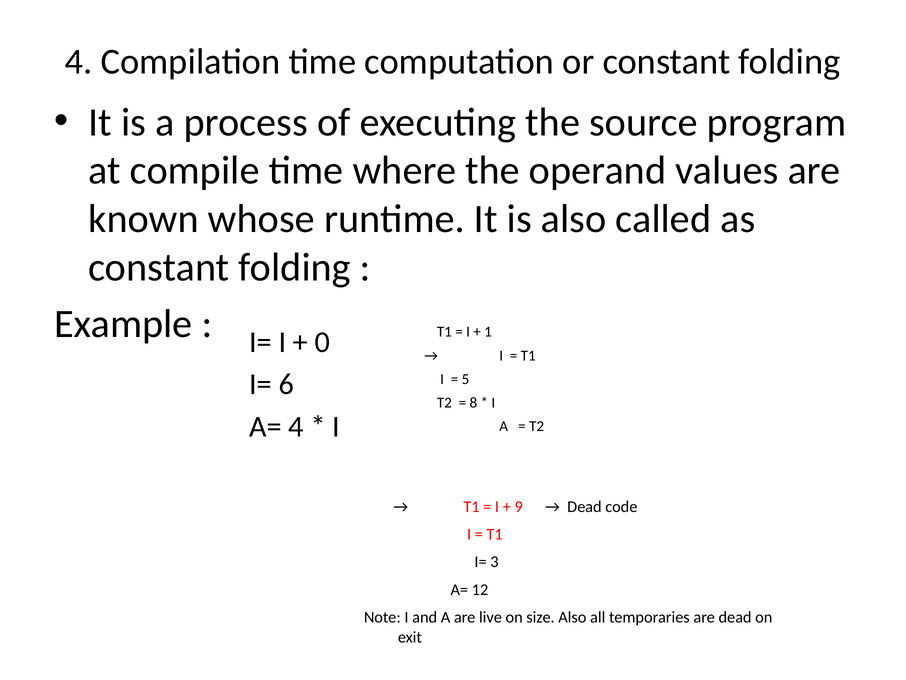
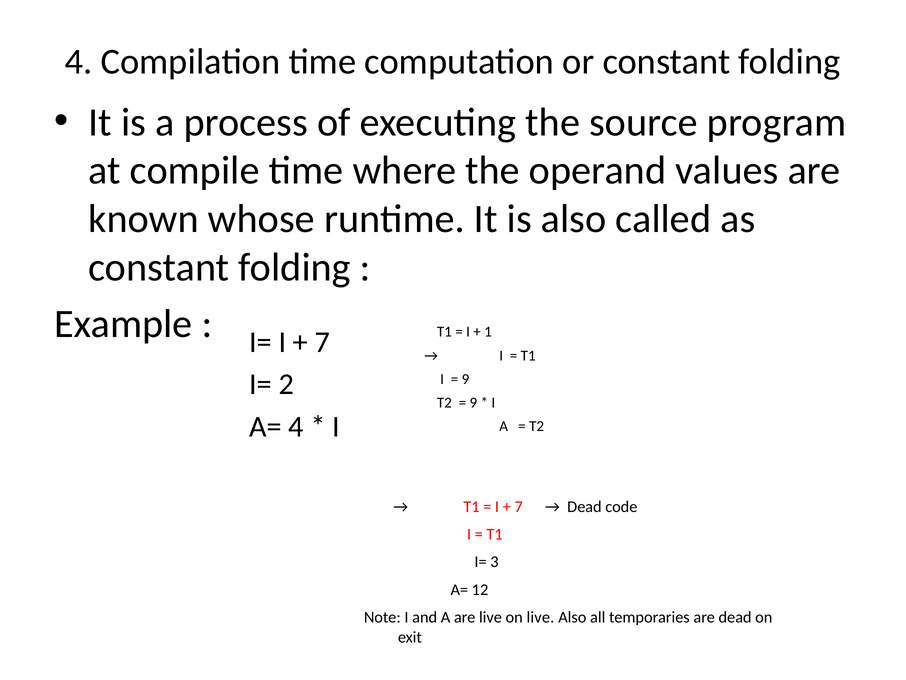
0 at (323, 342): 0 -> 7
6: 6 -> 2
5 at (465, 379): 5 -> 9
8 at (473, 402): 8 -> 9
9 at (519, 506): 9 -> 7
on size: size -> live
